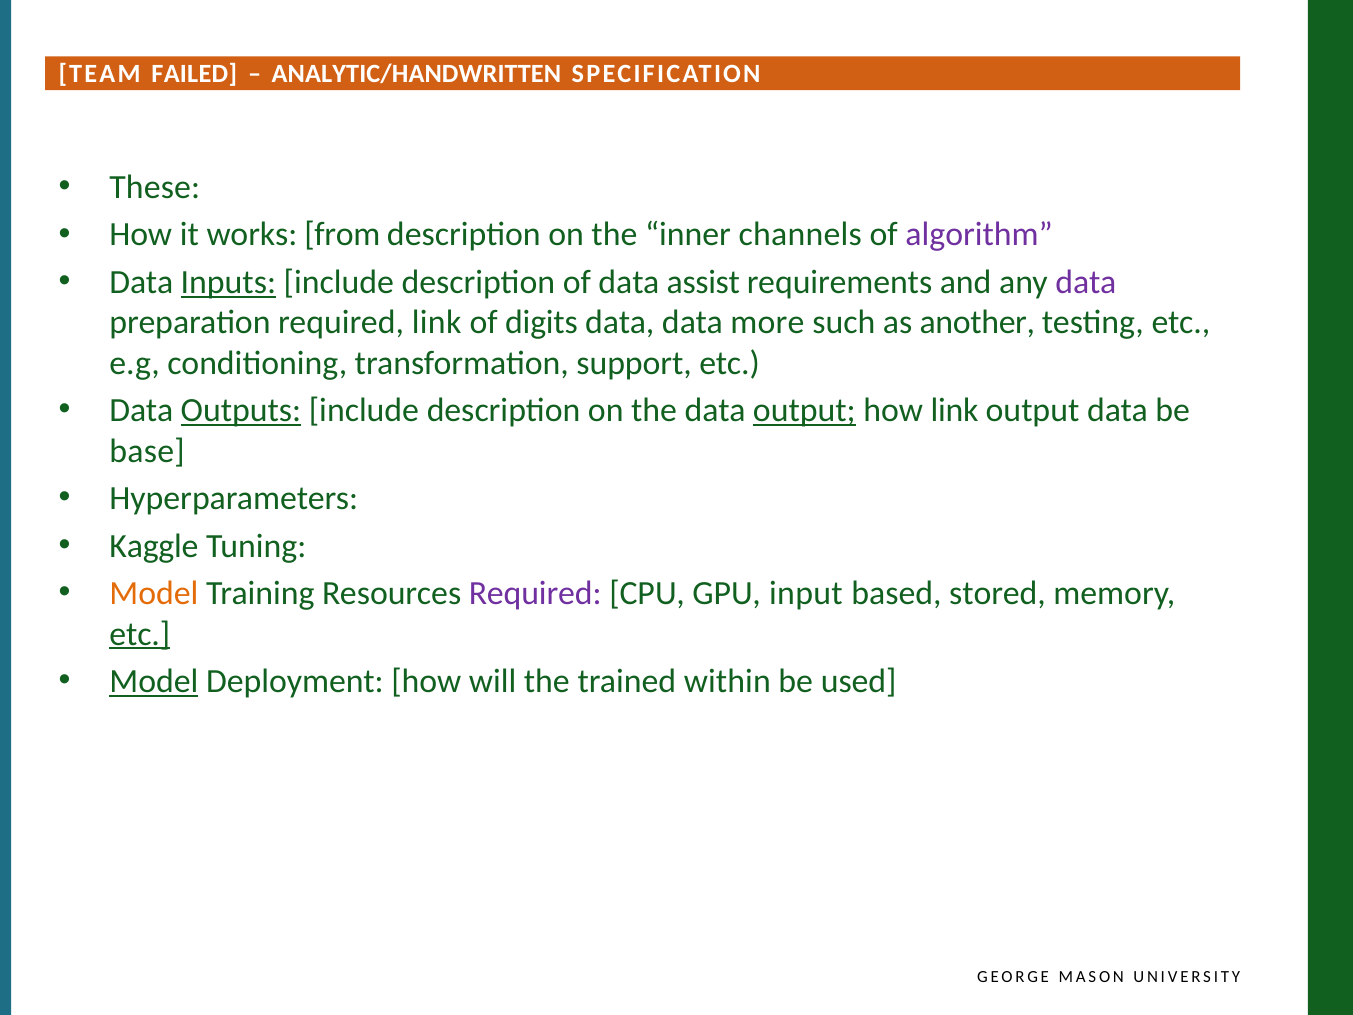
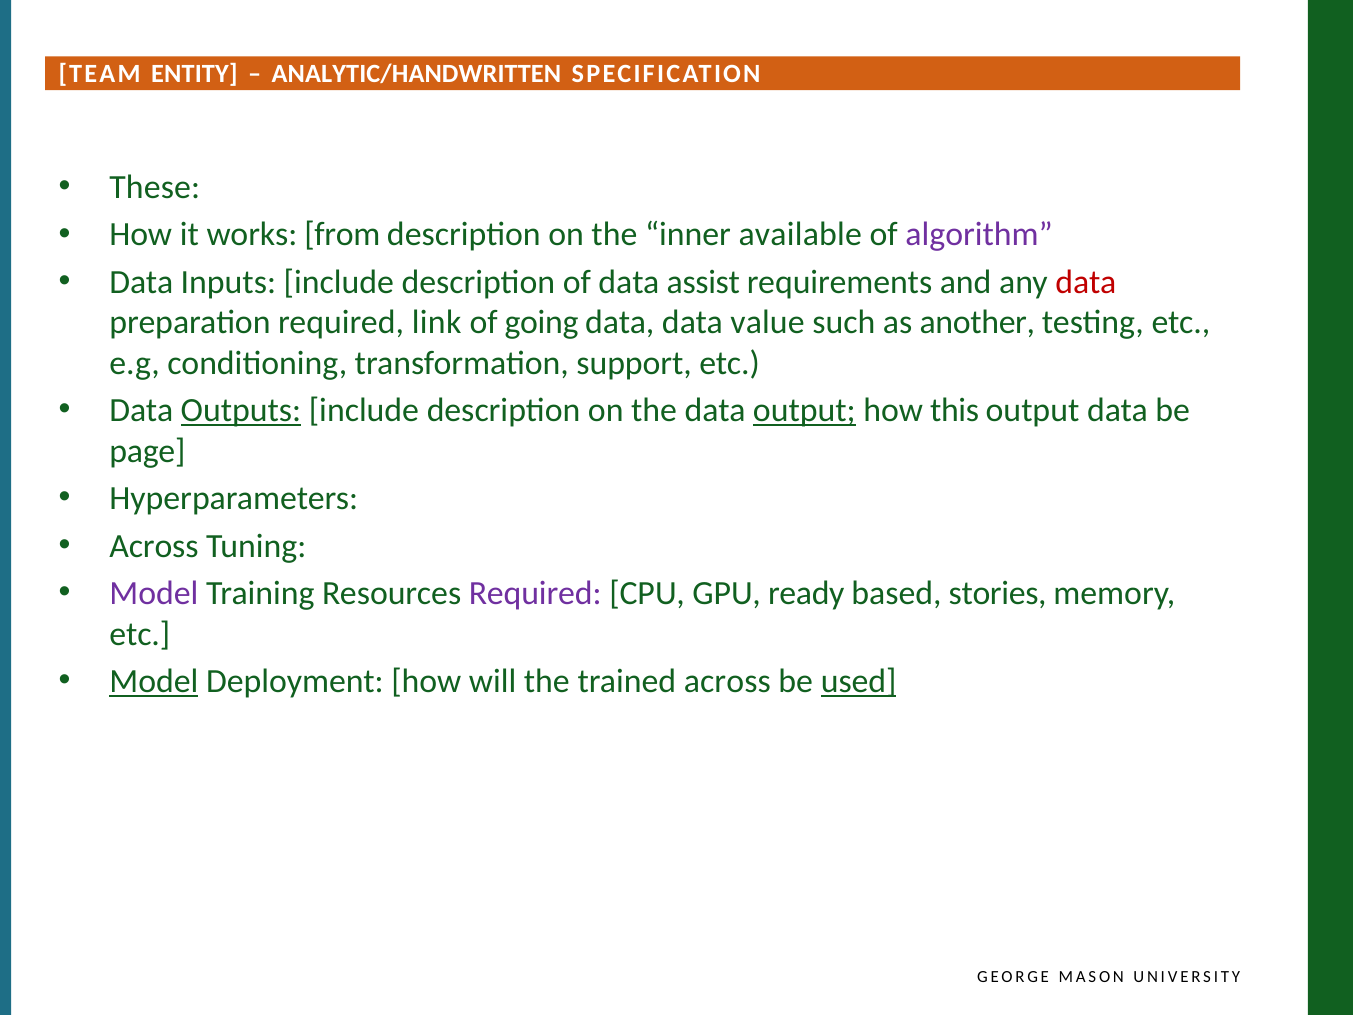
FAILED: FAILED -> ENTITY
channels: channels -> available
Inputs underline: present -> none
data at (1086, 282) colour: purple -> red
digits: digits -> going
more: more -> value
how link: link -> this
base: base -> page
Kaggle at (154, 546): Kaggle -> Across
Model at (154, 593) colour: orange -> purple
input: input -> ready
stored: stored -> stories
etc at (140, 634) underline: present -> none
trained within: within -> across
used underline: none -> present
